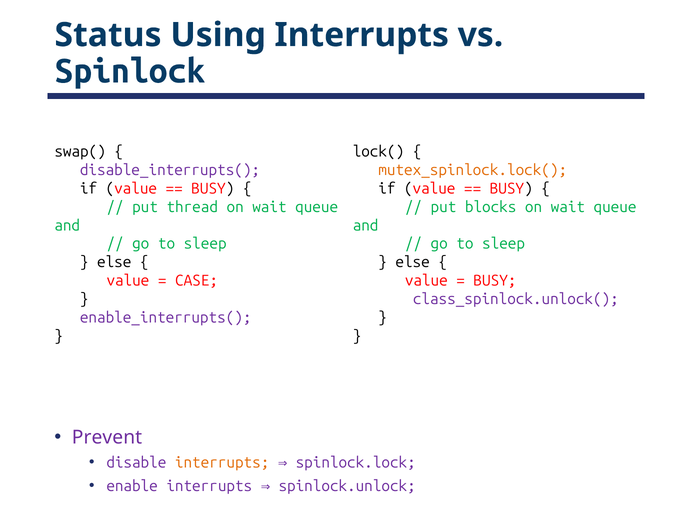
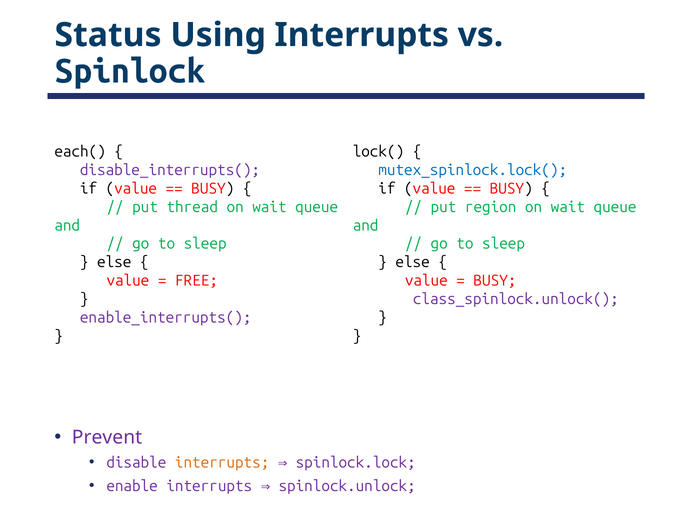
swap(: swap( -> each(
mutex_spinlock.lock( colour: orange -> blue
blocks: blocks -> region
CASE: CASE -> FREE
